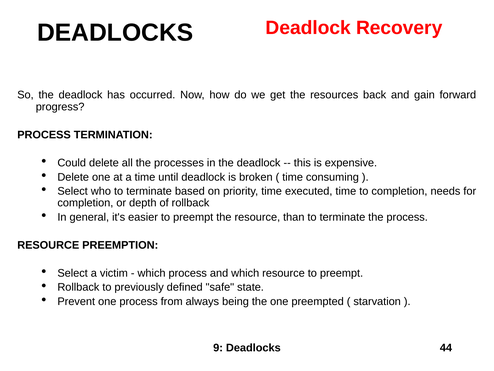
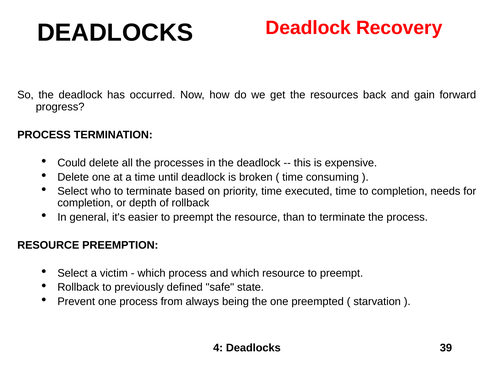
9: 9 -> 4
44: 44 -> 39
